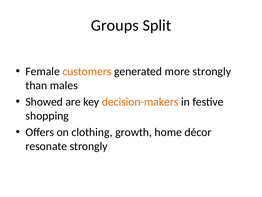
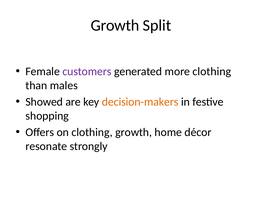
Groups at (115, 25): Groups -> Growth
customers colour: orange -> purple
more strongly: strongly -> clothing
